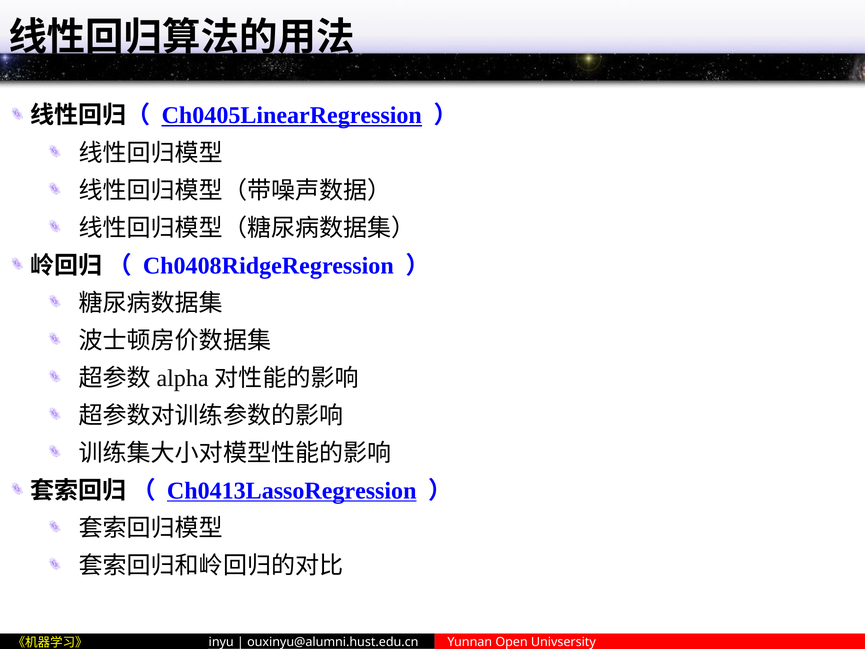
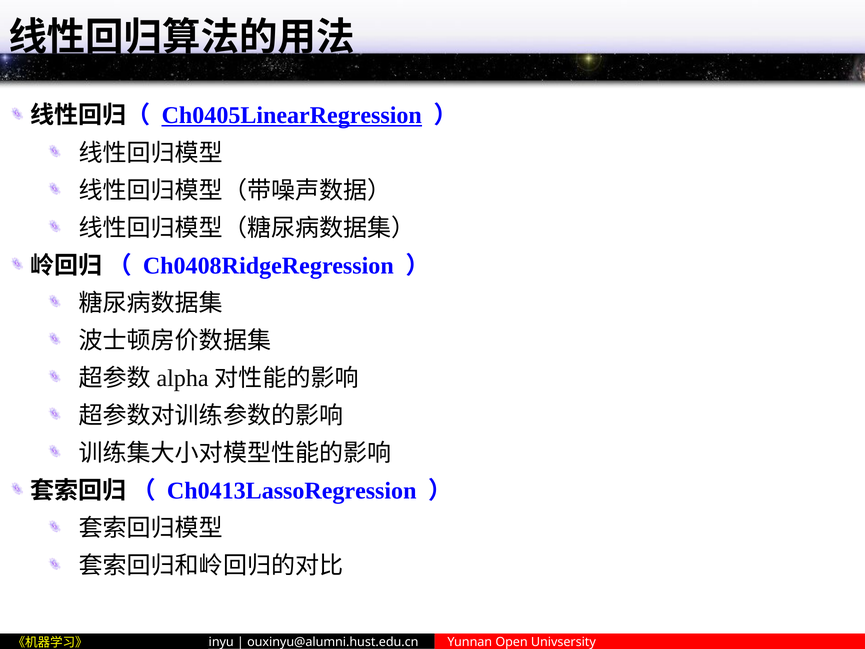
Ch0413LassoRegression underline: present -> none
